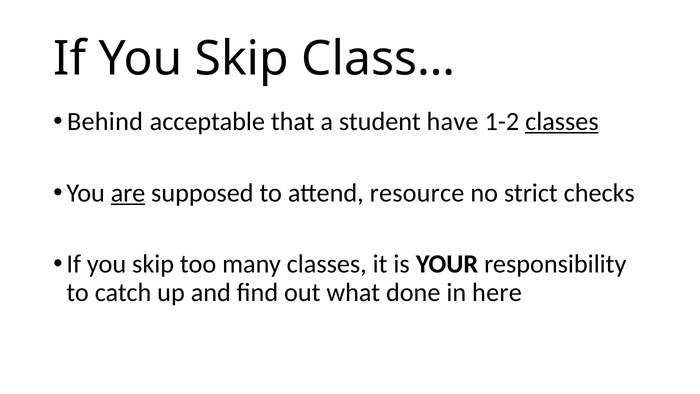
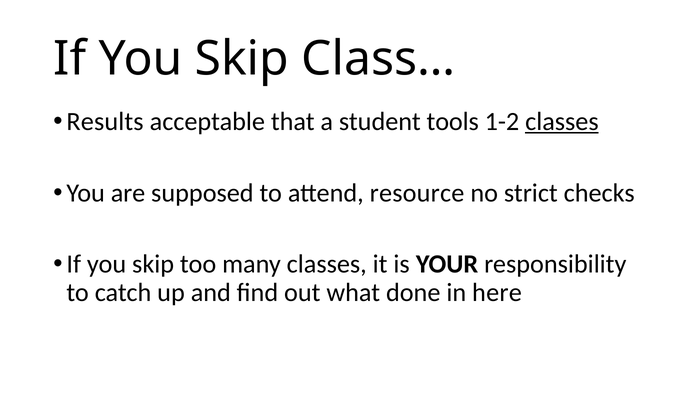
Behind: Behind -> Results
have: have -> tools
are underline: present -> none
